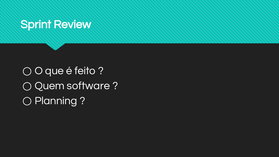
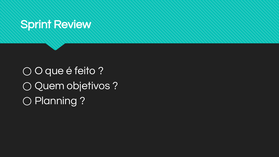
software: software -> objetivos
